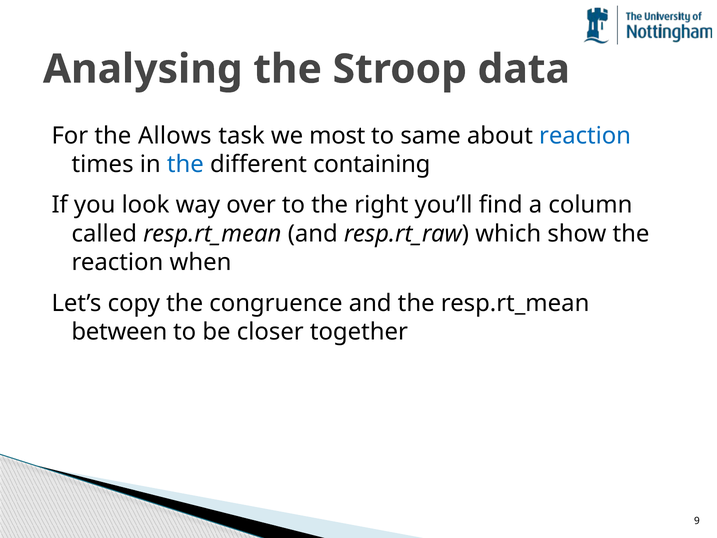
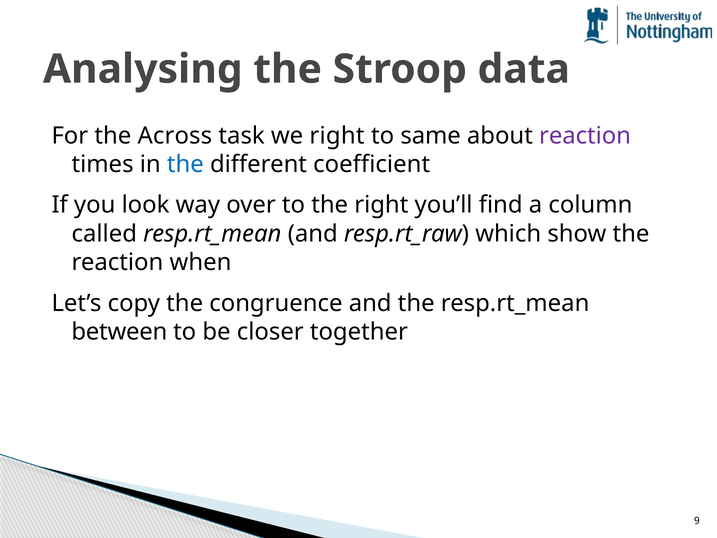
Allows: Allows -> Across
we most: most -> right
reaction at (585, 136) colour: blue -> purple
containing: containing -> coefficient
